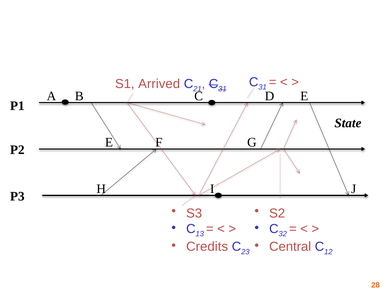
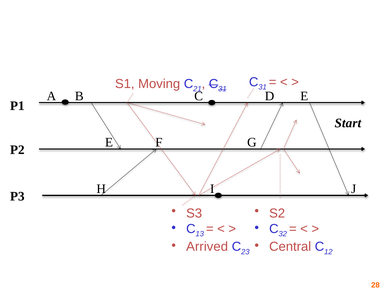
Arrived: Arrived -> Moving
State: State -> Start
Credits: Credits -> Arrived
